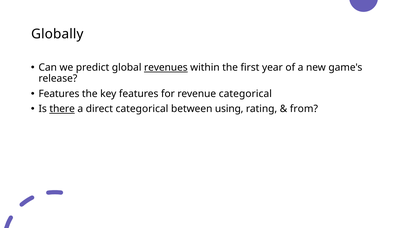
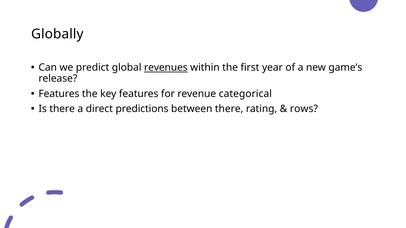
there at (62, 109) underline: present -> none
direct categorical: categorical -> predictions
between using: using -> there
from: from -> rows
